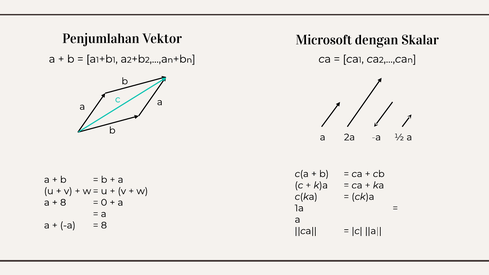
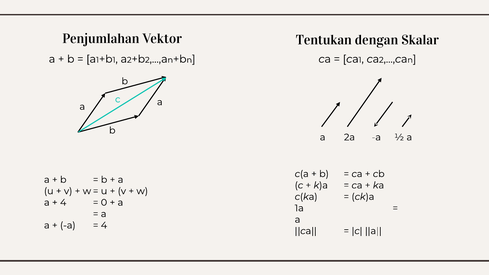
Microsoft: Microsoft -> Tentukan
8 at (63, 203): 8 -> 4
8 at (104, 225): 8 -> 4
